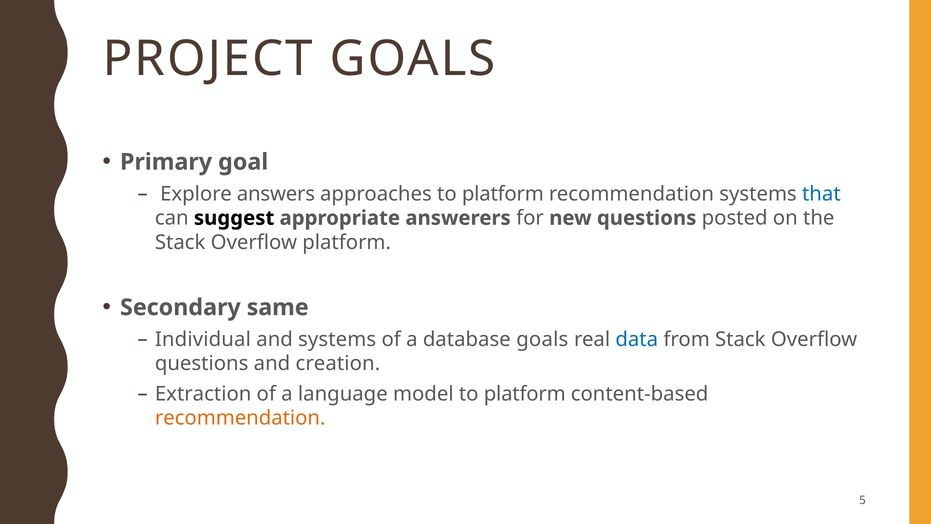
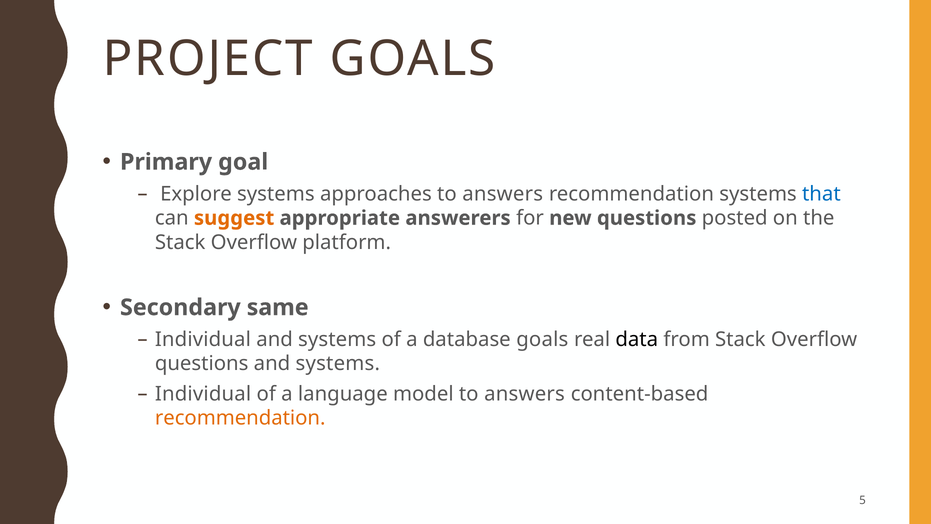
Explore answers: answers -> systems
approaches to platform: platform -> answers
suggest colour: black -> orange
data colour: blue -> black
questions and creation: creation -> systems
Extraction at (203, 394): Extraction -> Individual
model to platform: platform -> answers
